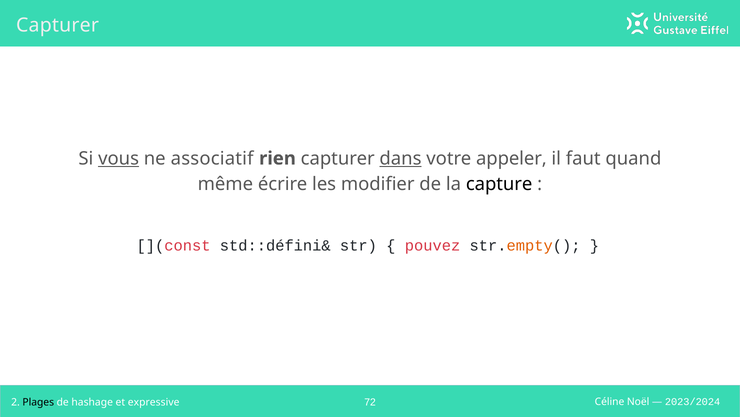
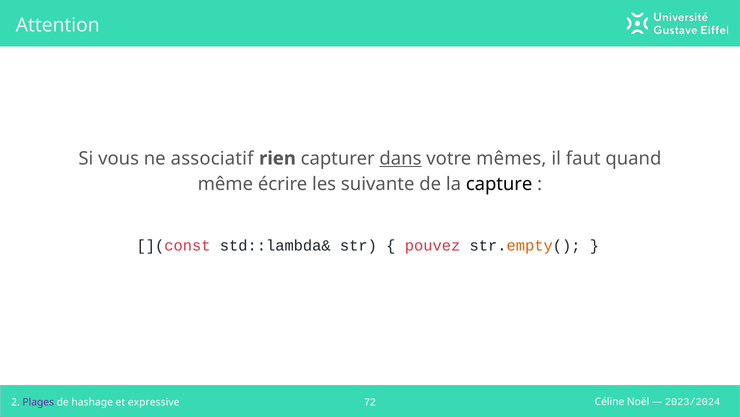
Capturer at (58, 25): Capturer -> Attention
vous underline: present -> none
appeler: appeler -> mêmes
modifier: modifier -> suivante
std::défini&: std::défini& -> std::lambda&
Plages colour: black -> purple
